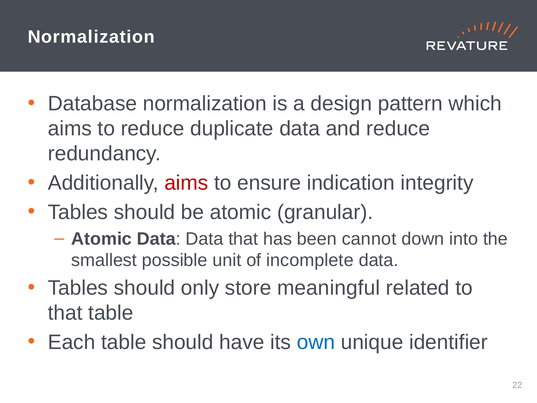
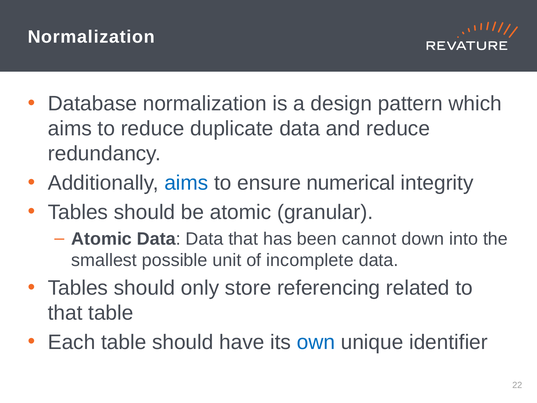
aims at (186, 183) colour: red -> blue
indication: indication -> numerical
meaningful: meaningful -> referencing
